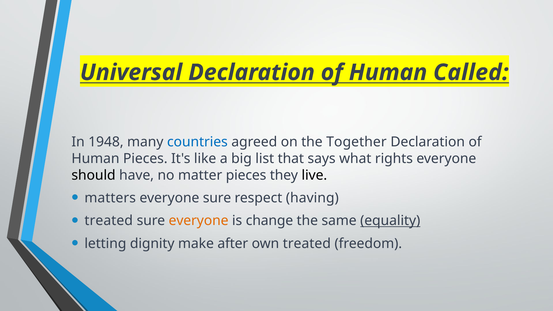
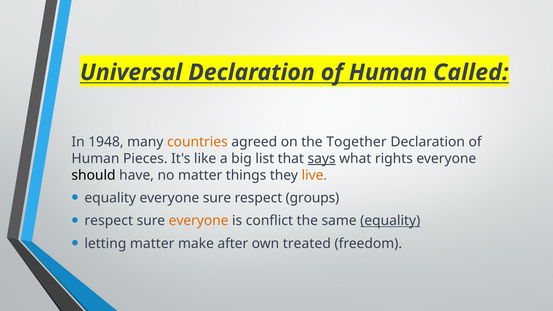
countries colour: blue -> orange
says underline: none -> present
matter pieces: pieces -> things
live colour: black -> orange
matters at (110, 198): matters -> equality
having: having -> groups
treated at (109, 221): treated -> respect
change: change -> conflict
letting dignity: dignity -> matter
